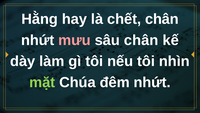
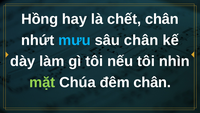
Hằng: Hằng -> Hồng
mưu colour: pink -> light blue
đêm nhứt: nhứt -> chân
